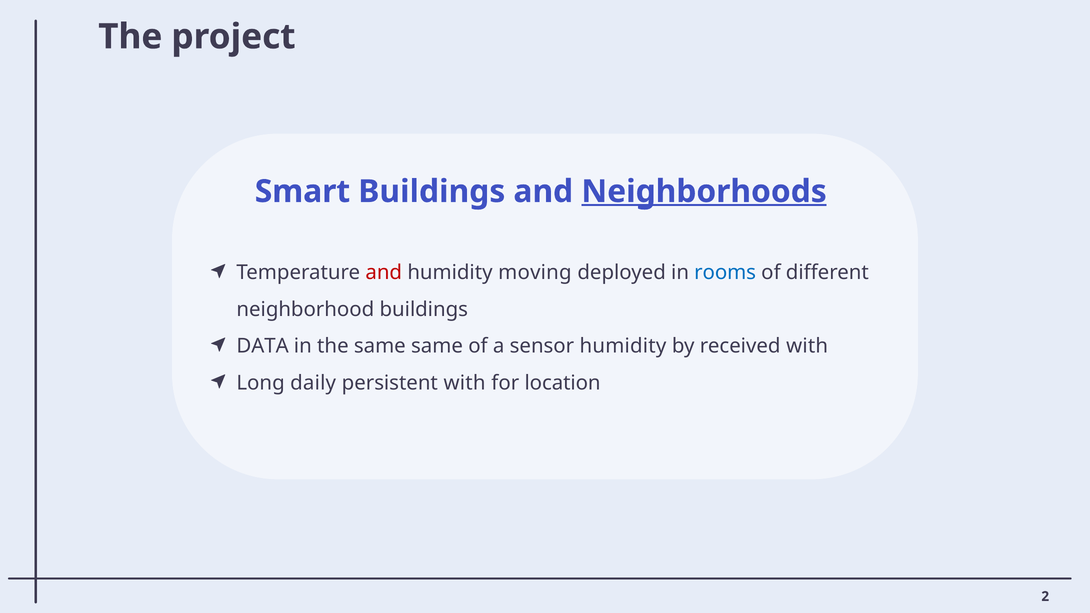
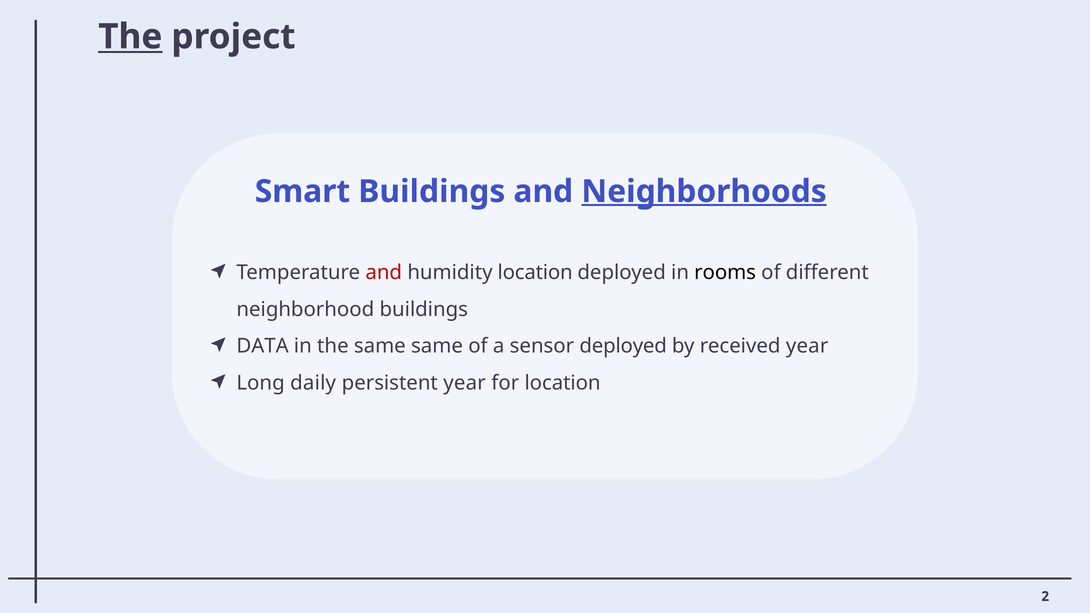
The at (130, 37) underline: none -> present
humidity moving: moving -> location
rooms colour: blue -> black
sensor humidity: humidity -> deployed
received with: with -> year
persistent with: with -> year
